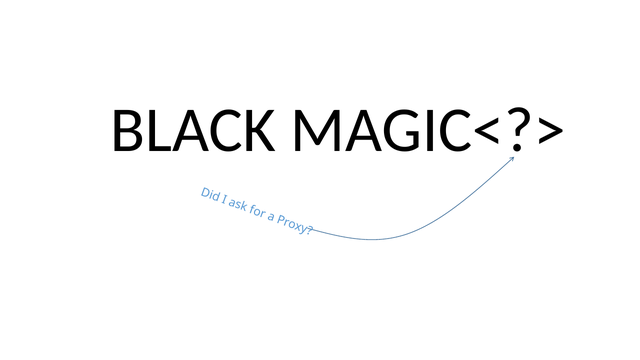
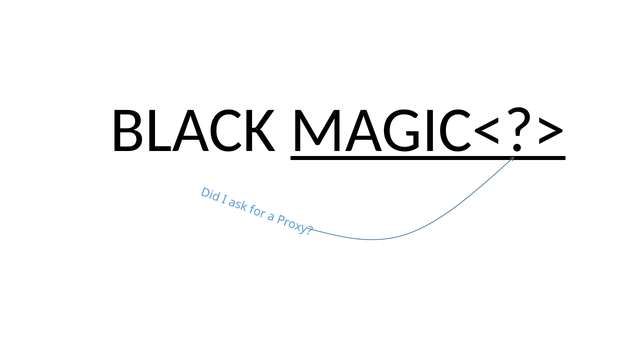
MAGIC<?> underline: none -> present
